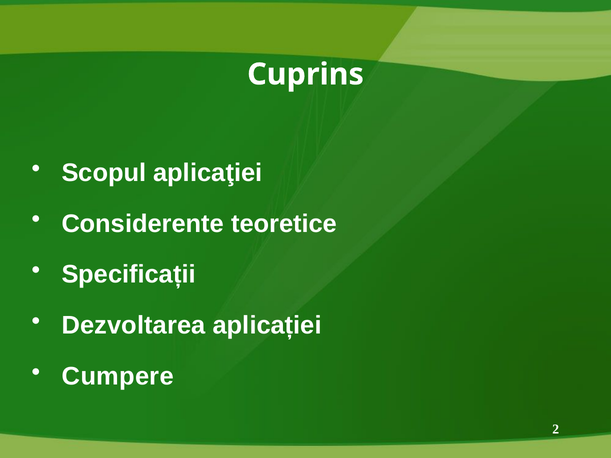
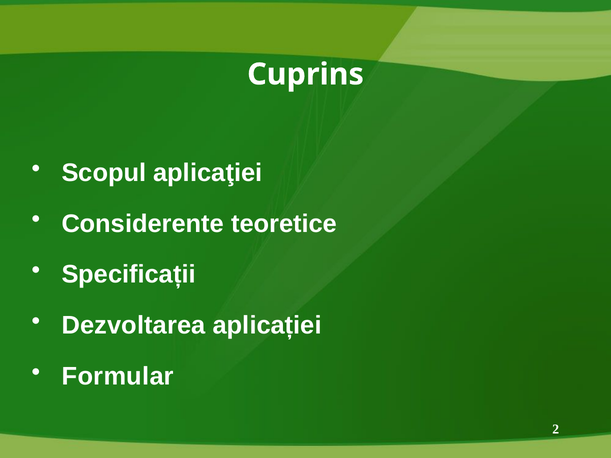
Cumpere: Cumpere -> Formular
